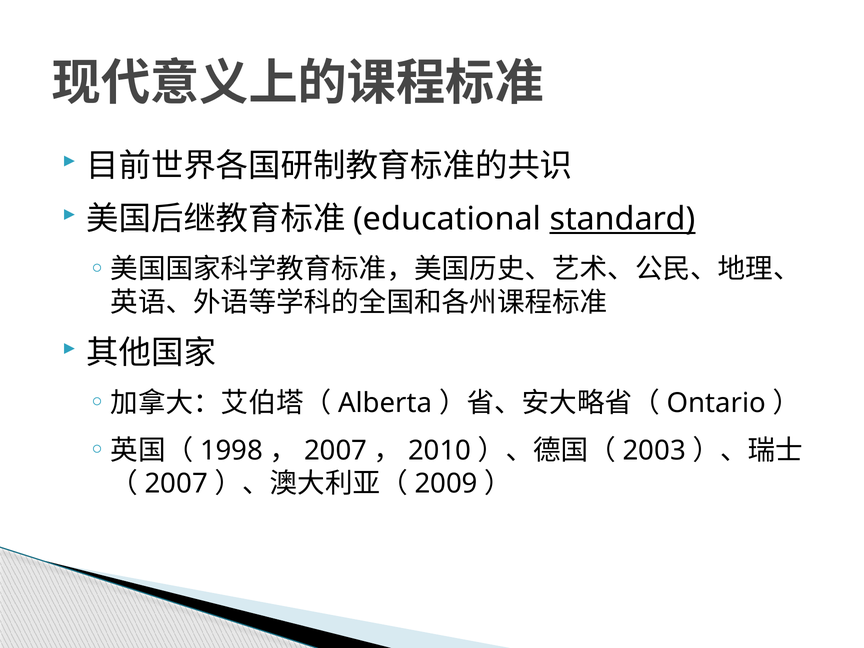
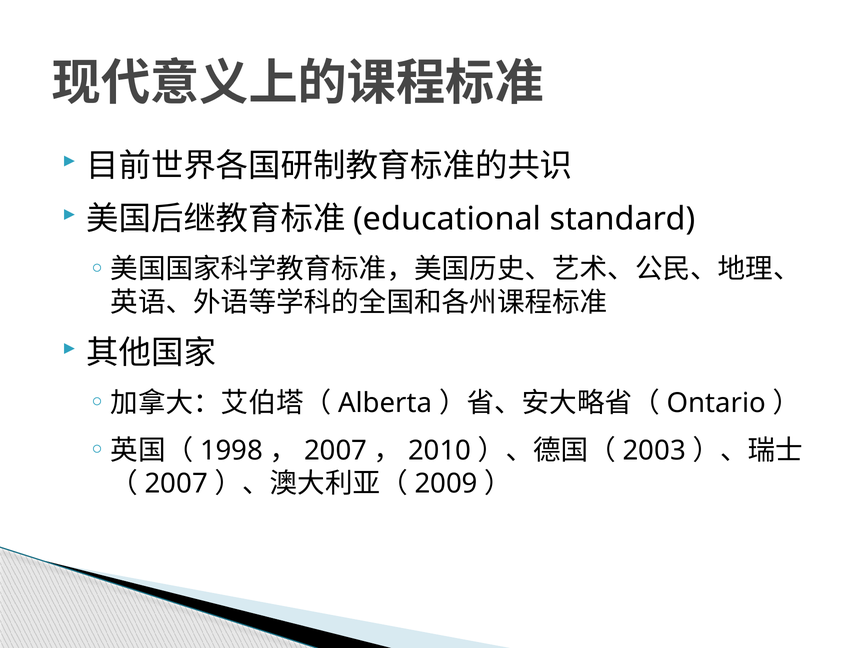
standard underline: present -> none
